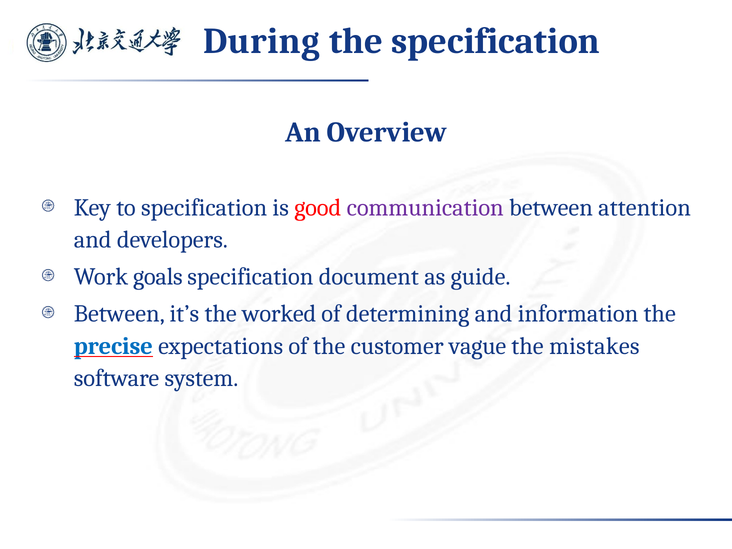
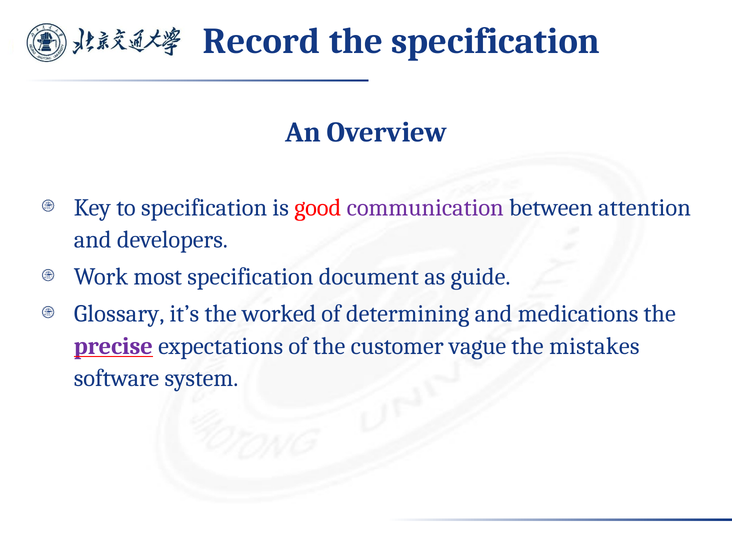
During: During -> Record
goals: goals -> most
Between at (119, 314): Between -> Glossary
information: information -> medications
precise colour: blue -> purple
